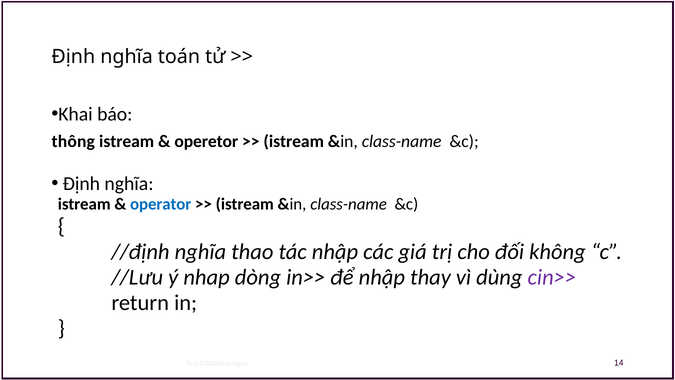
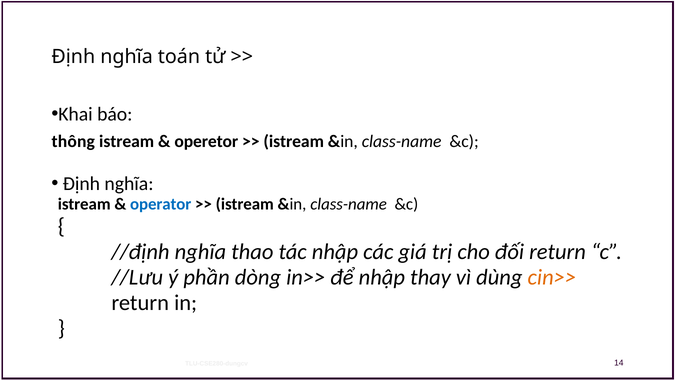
đối không: không -> return
nhap: nhap -> phần
cin>> colour: purple -> orange
